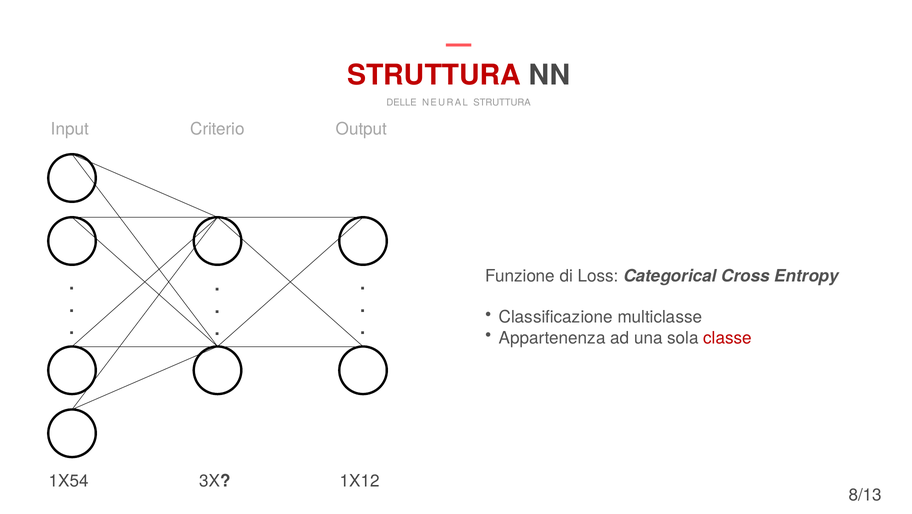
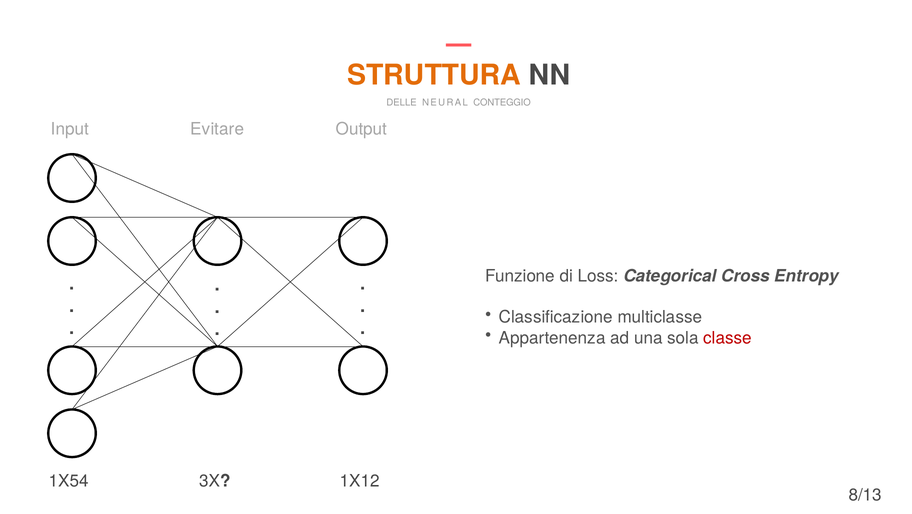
STRUTTURA at (434, 75) colour: red -> orange
NEURAL STRUTTURA: STRUTTURA -> CONTEGGIO
Criterio: Criterio -> Evitare
